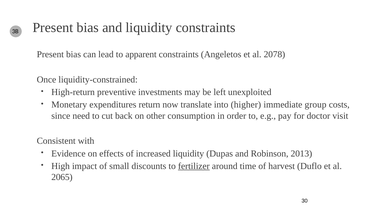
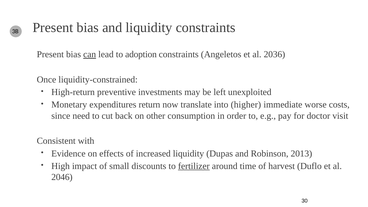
can underline: none -> present
apparent: apparent -> adoption
2078: 2078 -> 2036
group: group -> worse
2065: 2065 -> 2046
